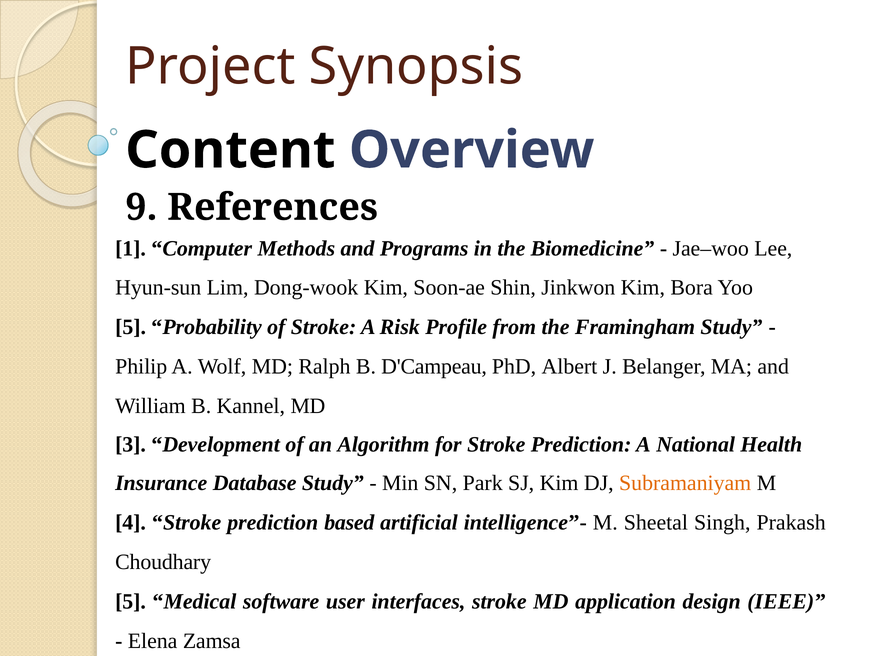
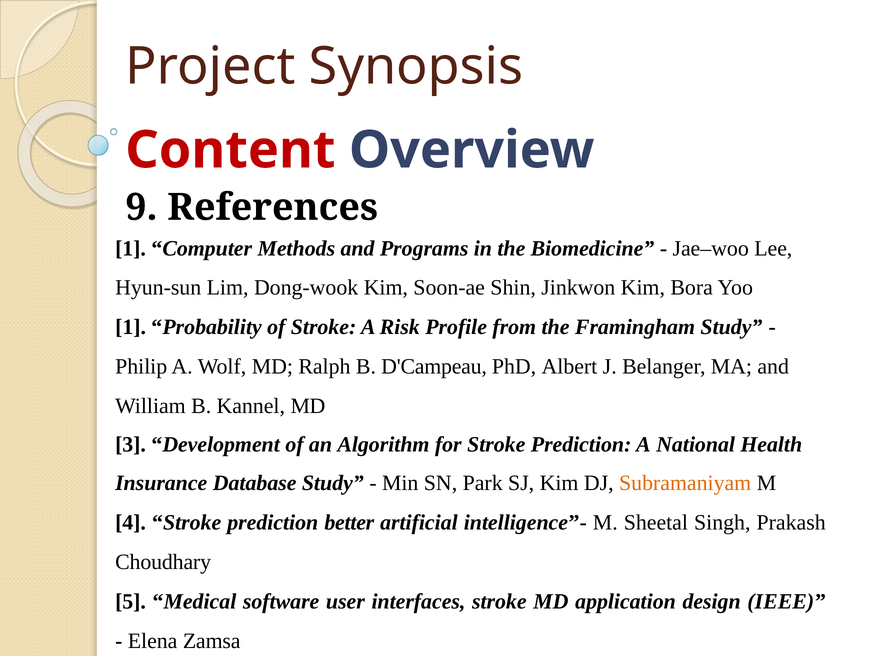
Content colour: black -> red
5 at (131, 327): 5 -> 1
based: based -> better
